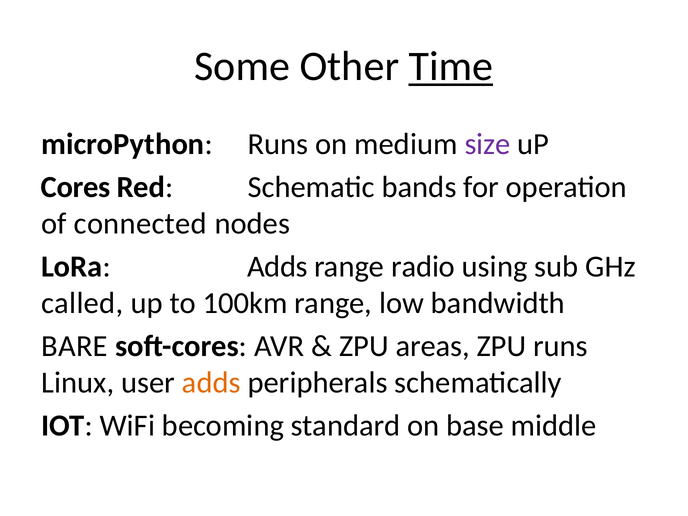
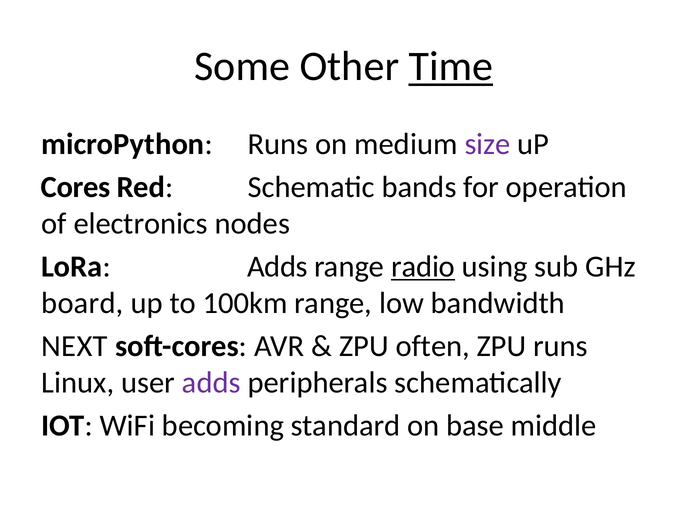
connected: connected -> electronics
radio underline: none -> present
called: called -> board
BARE: BARE -> NEXT
areas: areas -> often
adds at (211, 383) colour: orange -> purple
